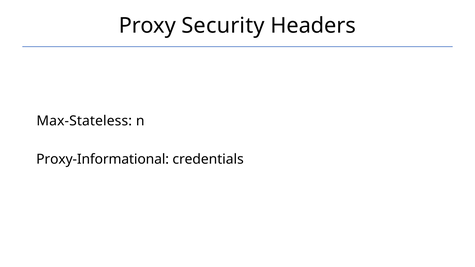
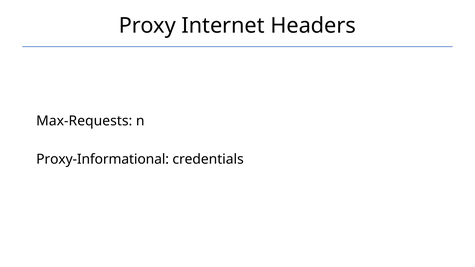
Security: Security -> Internet
Max-Stateless: Max-Stateless -> Max-Requests
